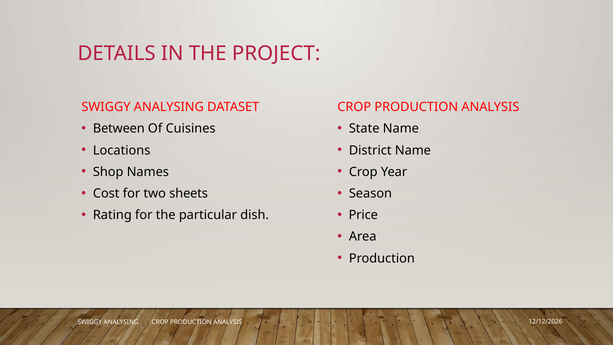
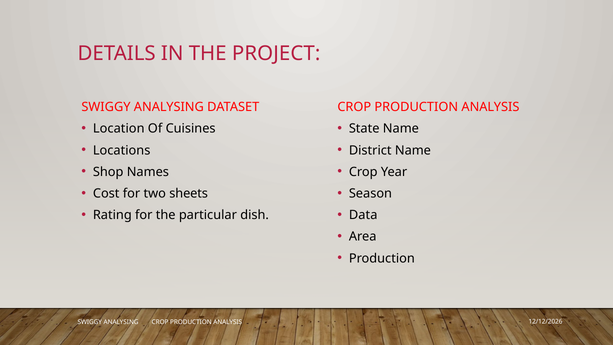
Between: Between -> Location
Price: Price -> Data
